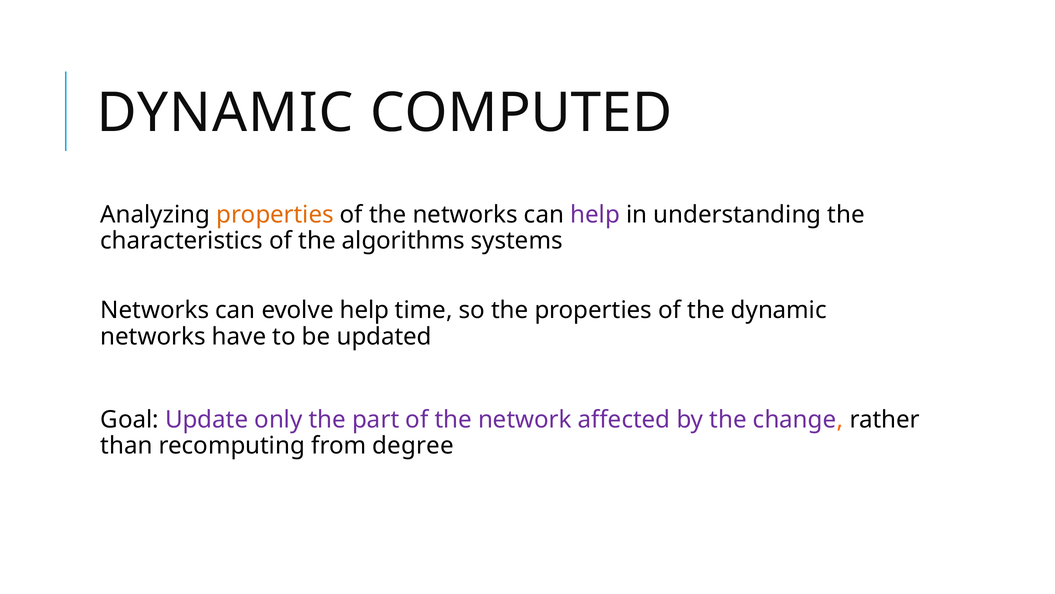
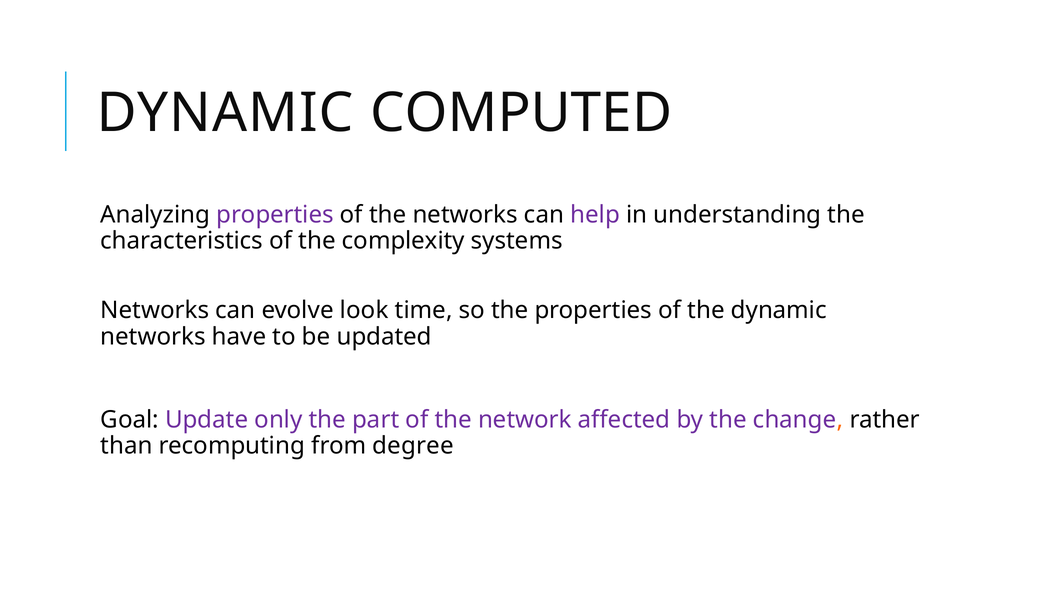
properties at (275, 215) colour: orange -> purple
algorithms: algorithms -> complexity
evolve help: help -> look
